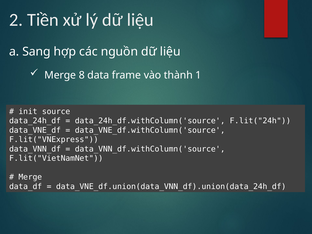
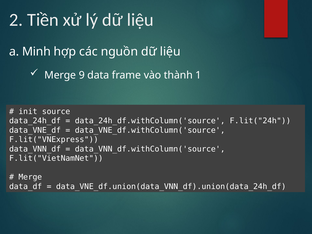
Sang: Sang -> Minh
8: 8 -> 9
